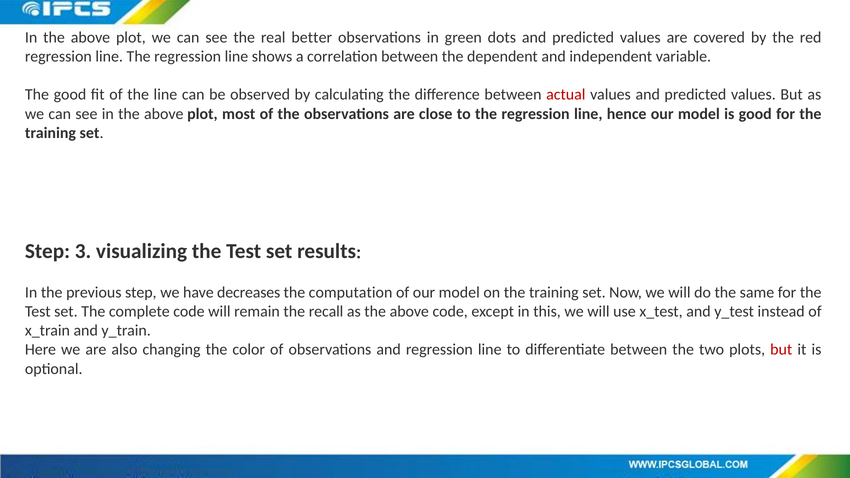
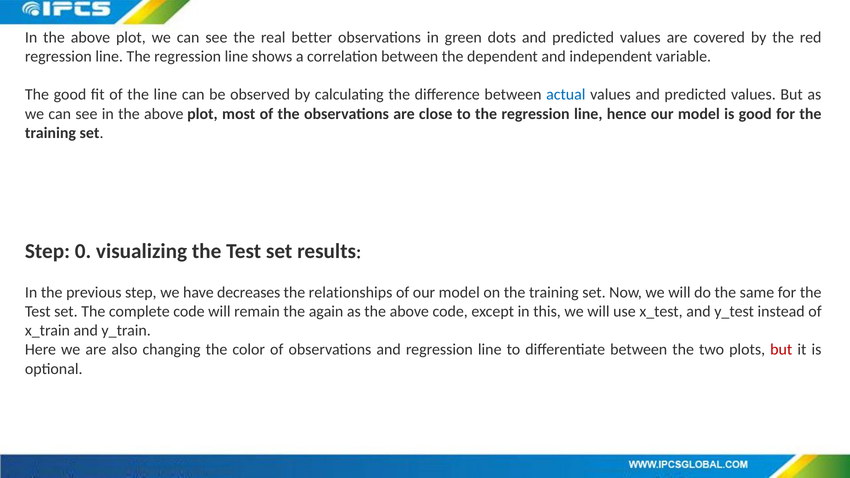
actual colour: red -> blue
3: 3 -> 0
computation: computation -> relationships
recall: recall -> again
